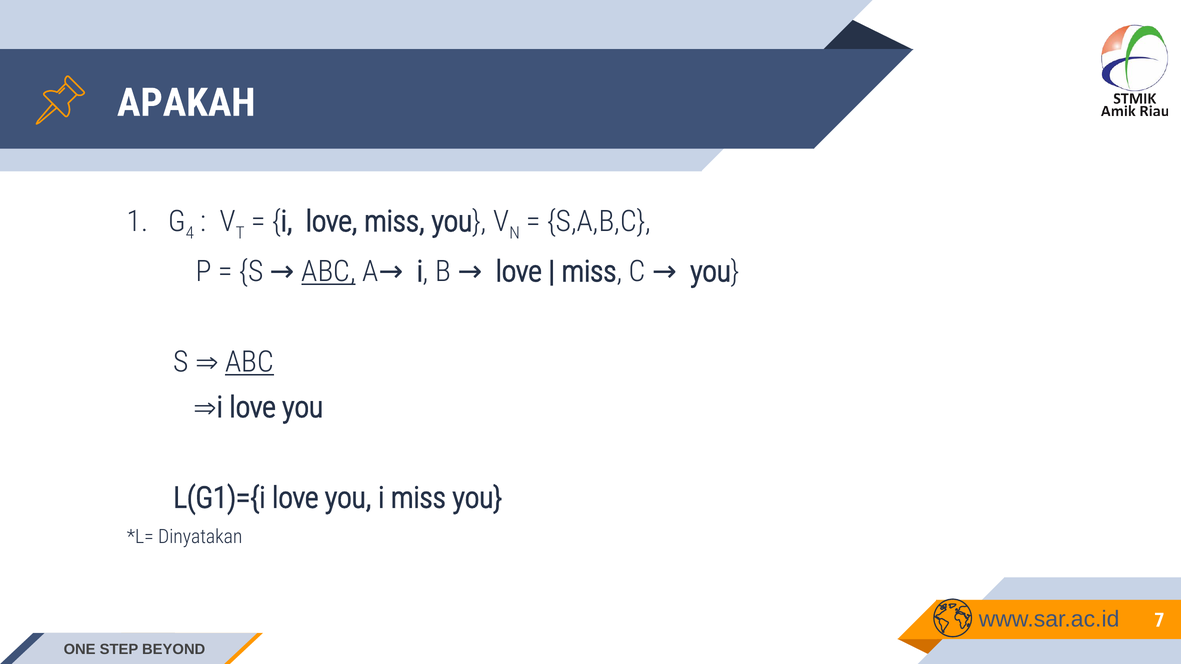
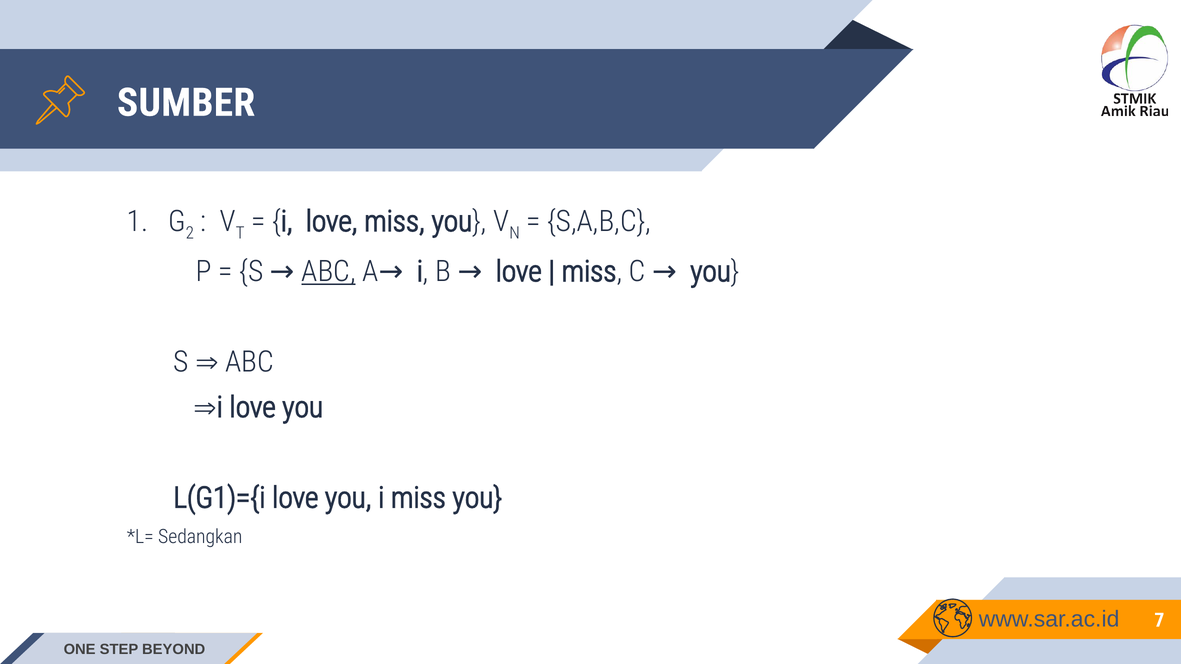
APAKAH: APAKAH -> SUMBER
4: 4 -> 2
ABC at (249, 362) underline: present -> none
Dinyatakan: Dinyatakan -> Sedangkan
